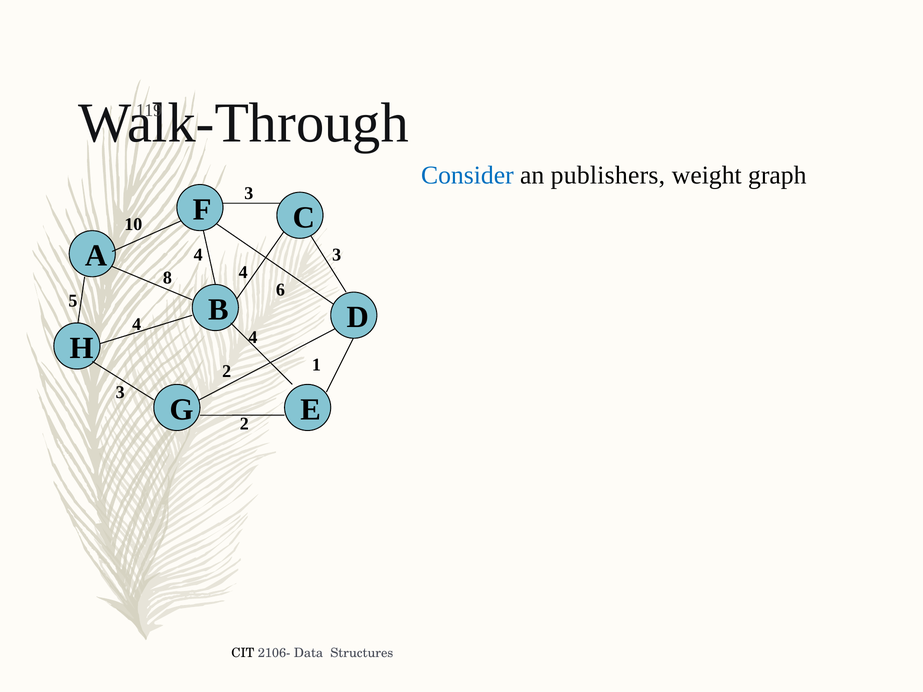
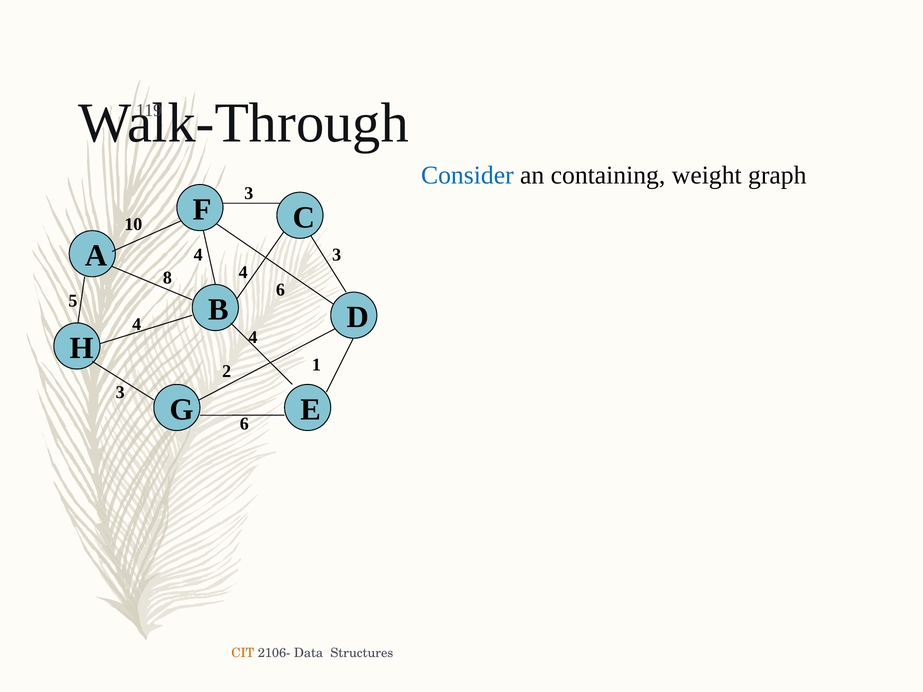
publishers: publishers -> containing
G 2: 2 -> 6
CIT colour: black -> orange
